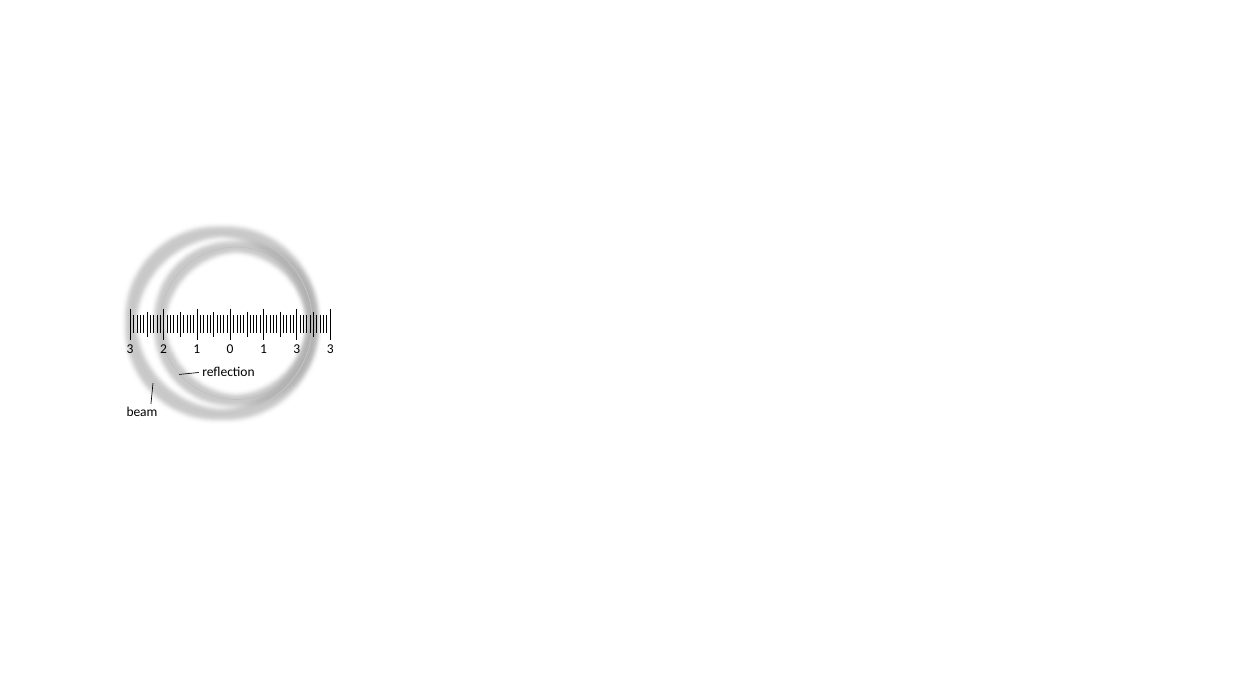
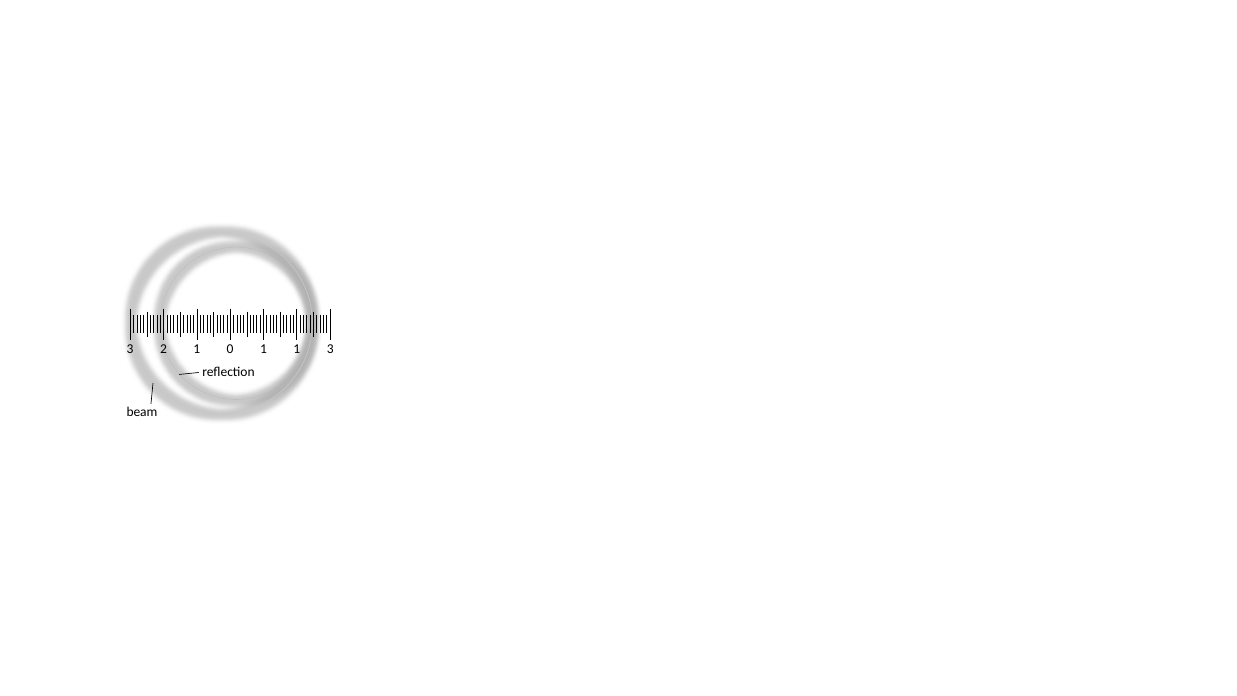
1 3: 3 -> 1
